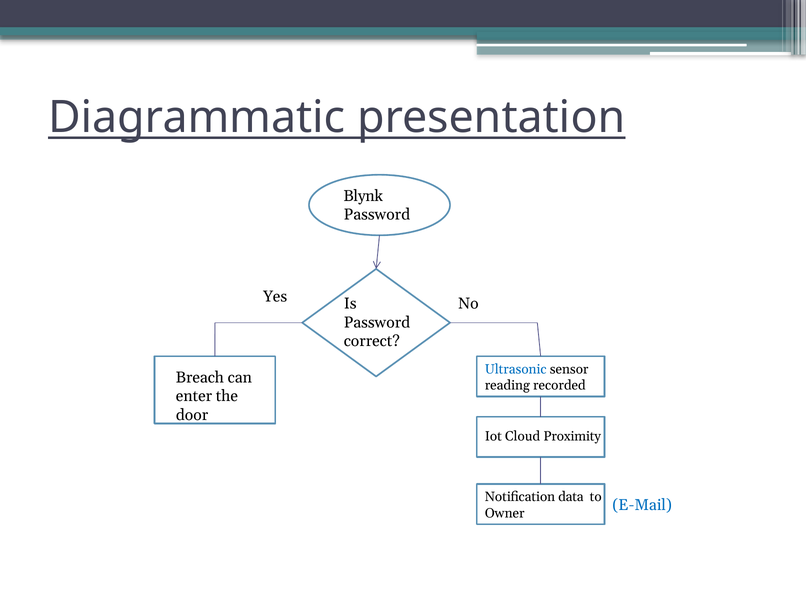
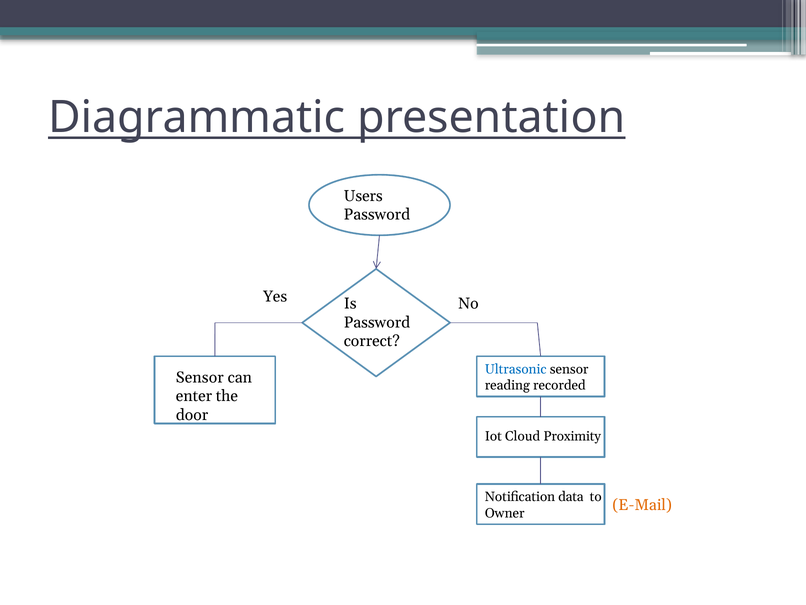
Blynk: Blynk -> Users
Breach at (200, 377): Breach -> Sensor
E-Mail colour: blue -> orange
